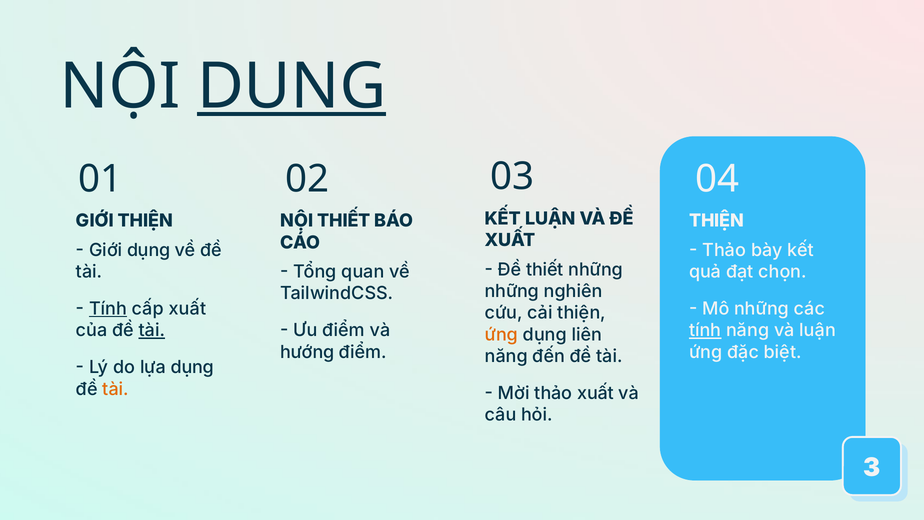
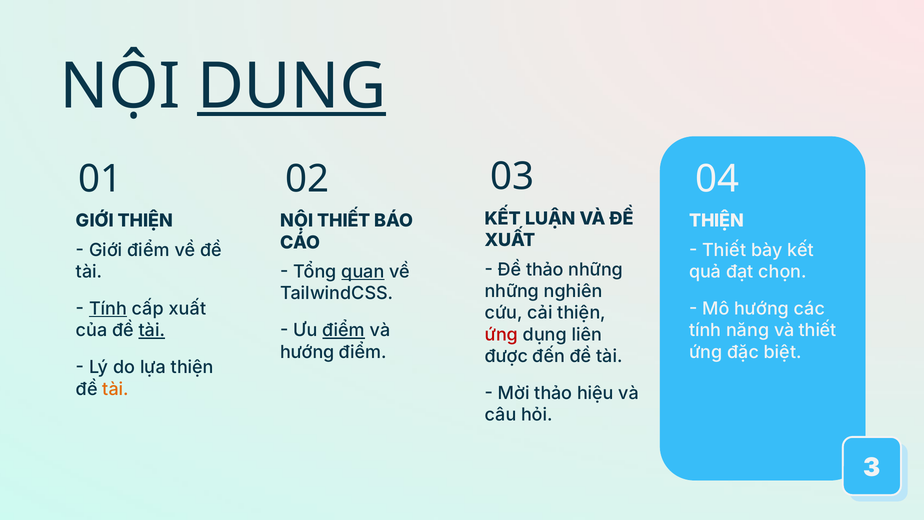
Giới dụng: dụng -> điểm
Thảo at (724, 250): Thảo -> Thiết
Đề thiết: thiết -> thảo
quan underline: none -> present
Mô những: những -> hướng
điểm at (344, 330) underline: none -> present
tính at (705, 330) underline: present -> none
và luận: luận -> thiết
ứng at (501, 334) colour: orange -> red
năng at (506, 356): năng -> được
lựa dụng: dụng -> thiện
thảo xuất: xuất -> hiệu
